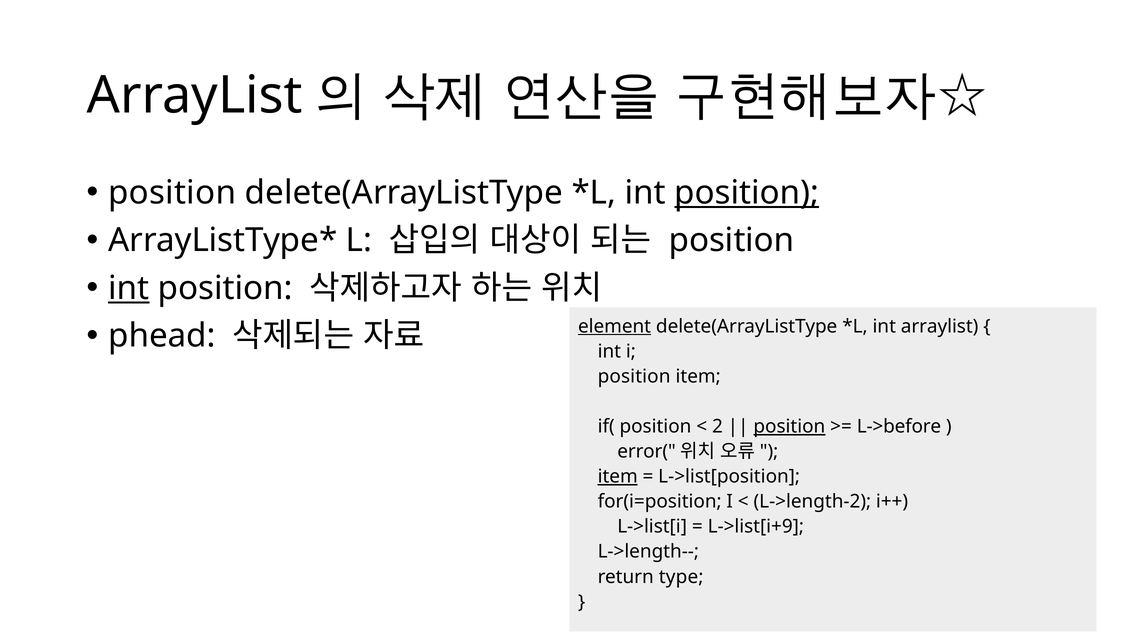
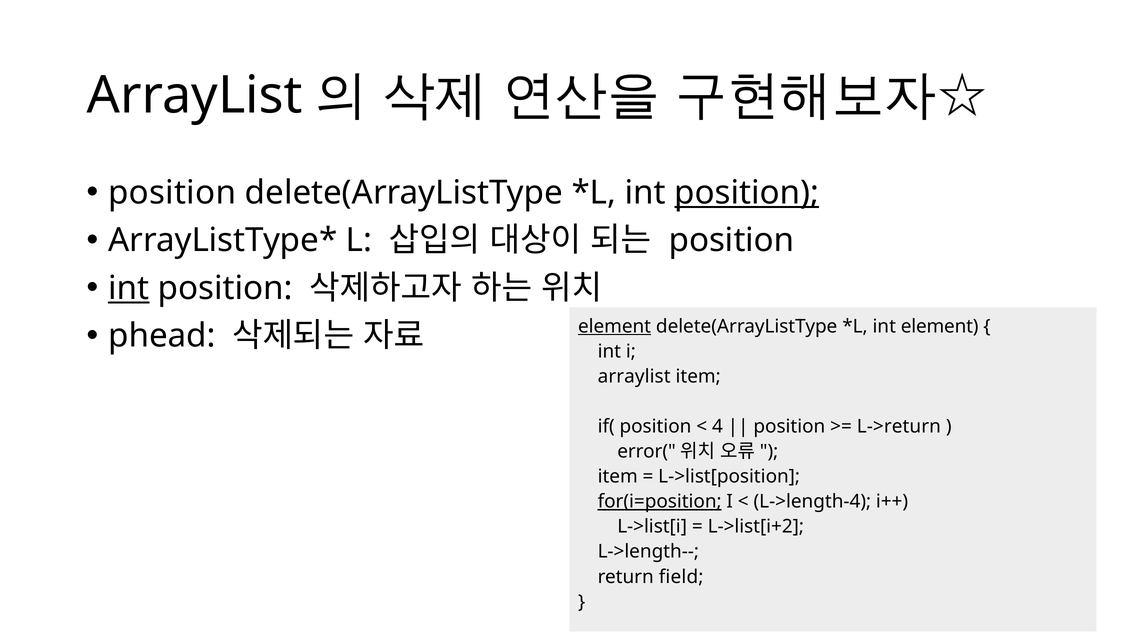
int arraylist: arraylist -> element
position at (634, 376): position -> arraylist
2: 2 -> 4
position at (789, 426) underline: present -> none
L->before: L->before -> L->return
item at (618, 476) underline: present -> none
for(i=position underline: none -> present
L->length-2: L->length-2 -> L->length-4
L->list[i+9: L->list[i+9 -> L->list[i+2
type: type -> field
